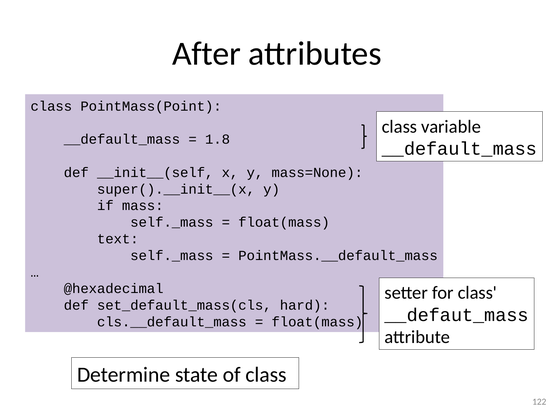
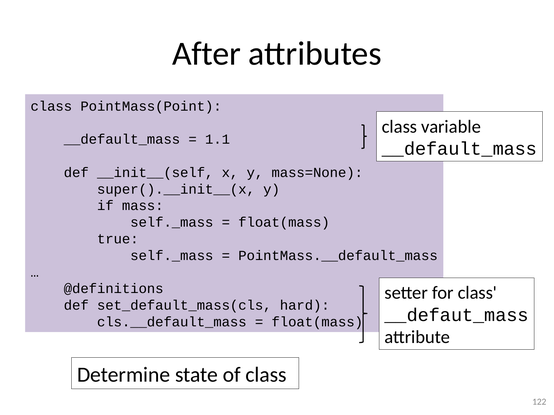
1.8: 1.8 -> 1.1
text: text -> true
@hexadecimal: @hexadecimal -> @definitions
